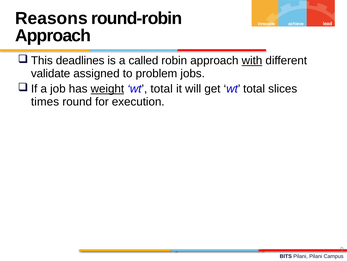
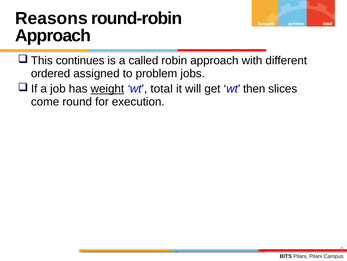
deadlines: deadlines -> continues
with underline: present -> none
validate: validate -> ordered
get wt total: total -> then
times: times -> come
